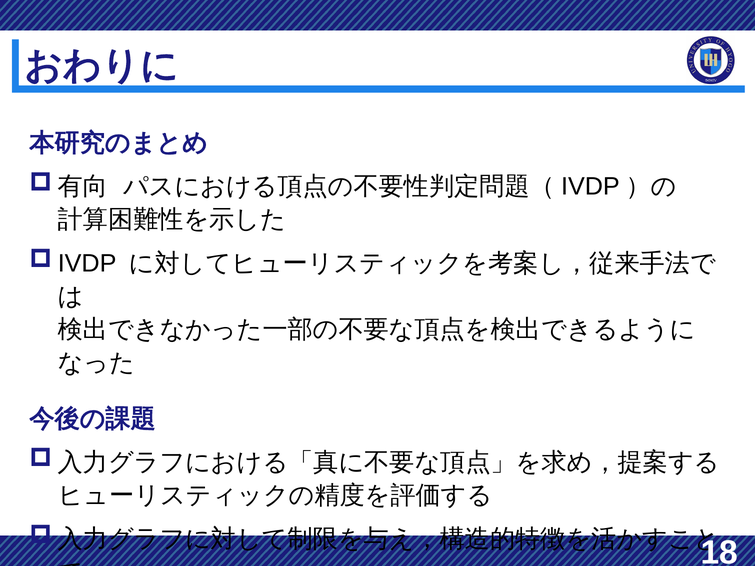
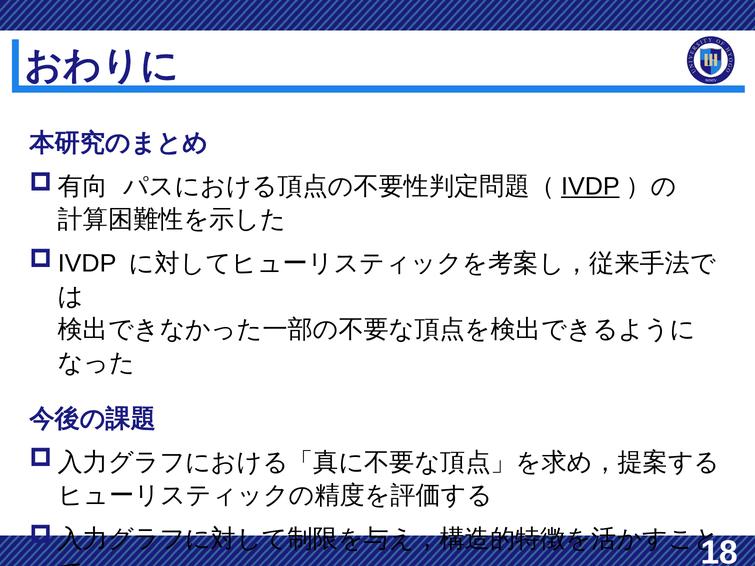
IVDP underline: none -> present
